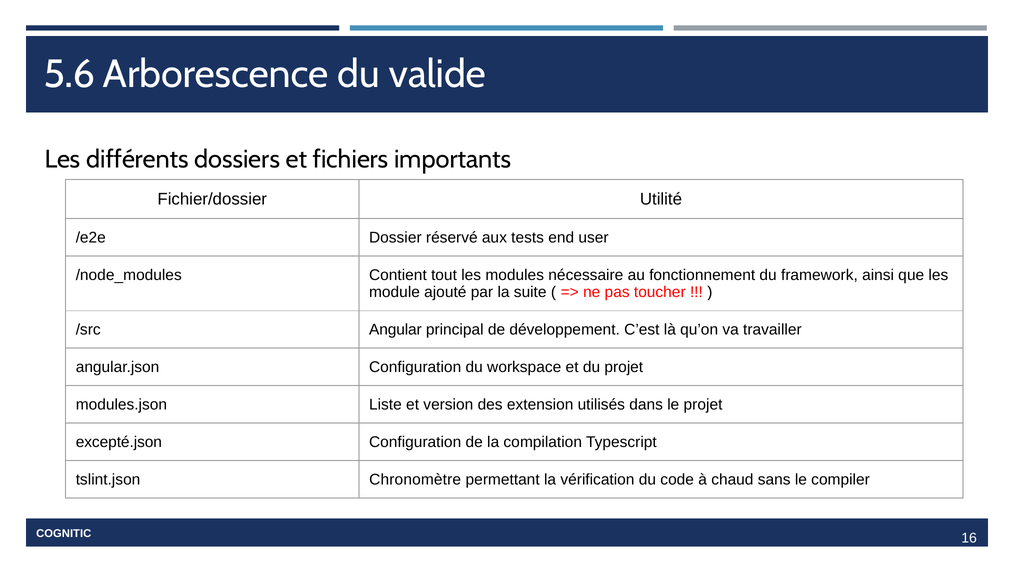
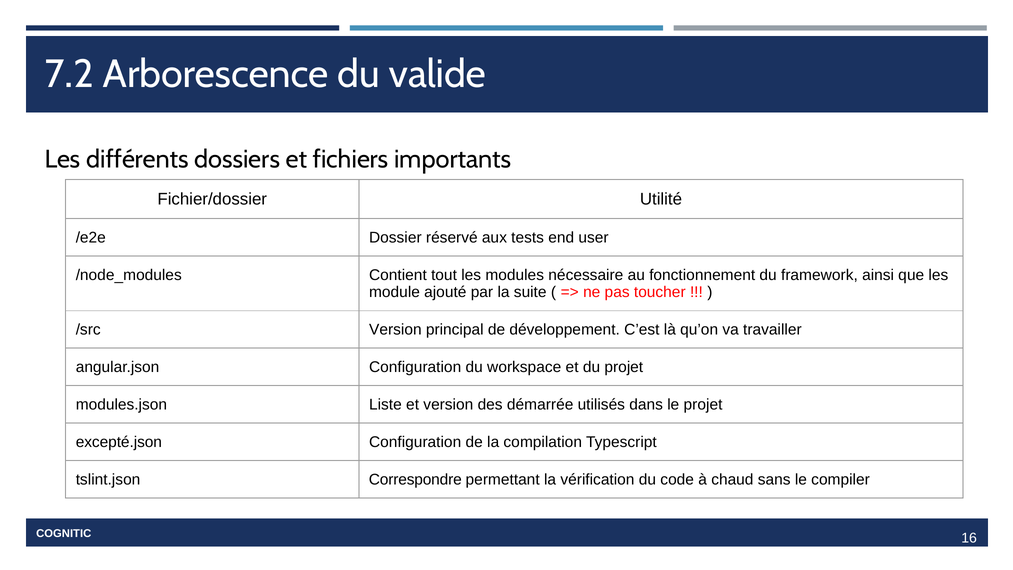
5.6: 5.6 -> 7.2
/src Angular: Angular -> Version
extension: extension -> démarrée
Chronomètre: Chronomètre -> Correspondre
